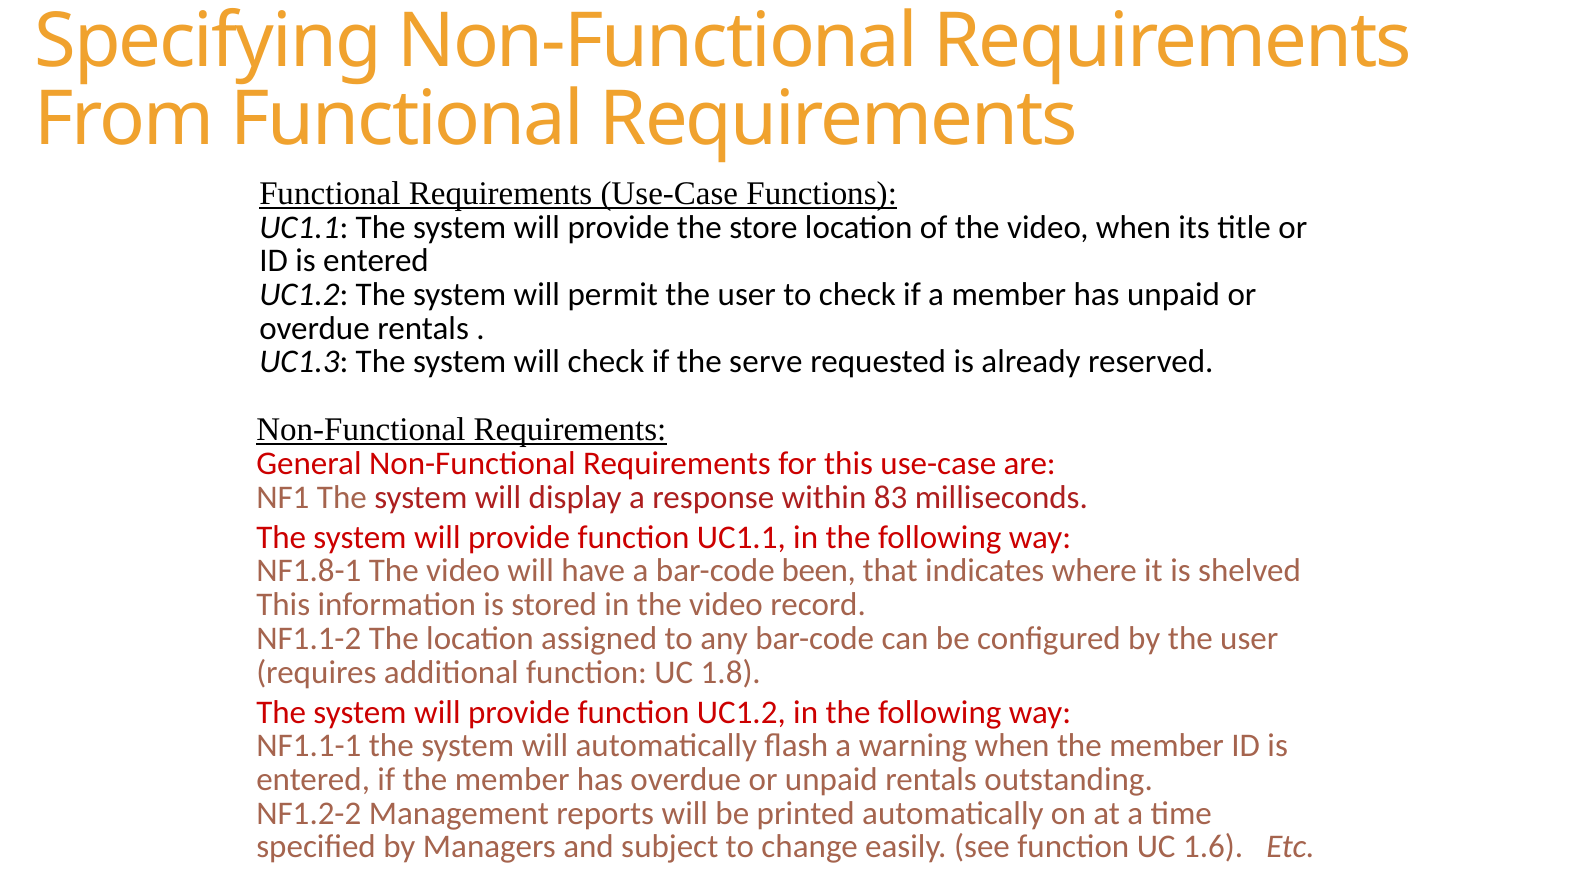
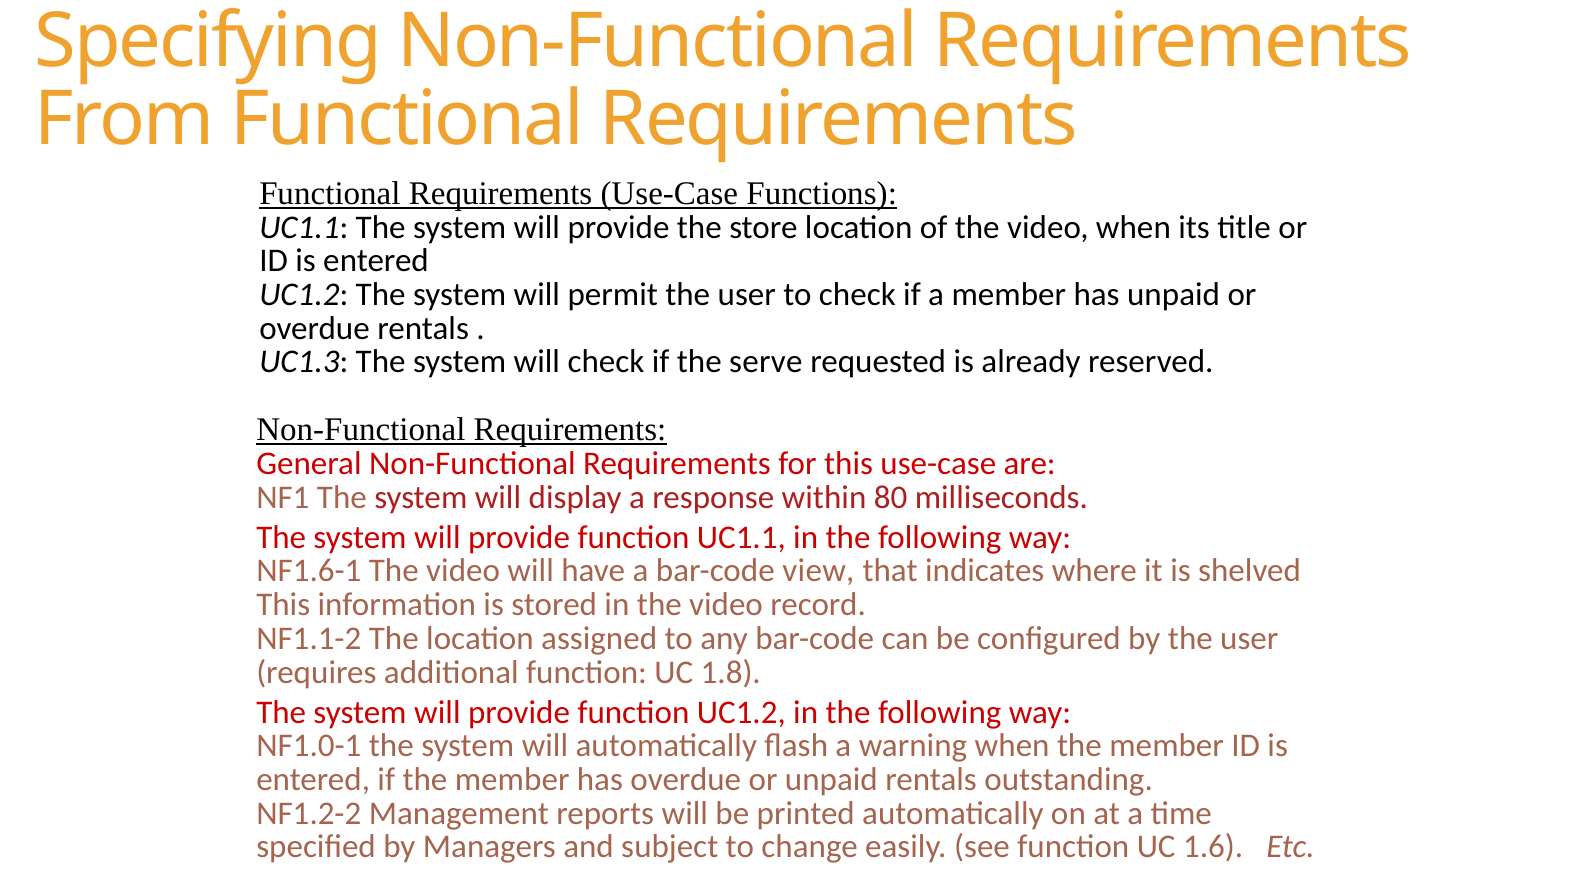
83: 83 -> 80
NF1.8-1: NF1.8-1 -> NF1.6-1
been: been -> view
NF1.1-1: NF1.1-1 -> NF1.0-1
